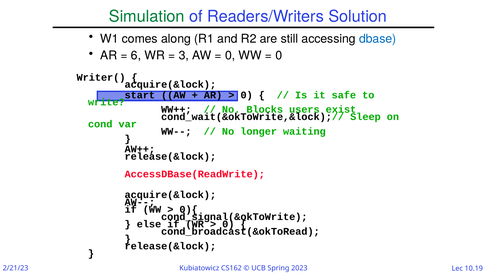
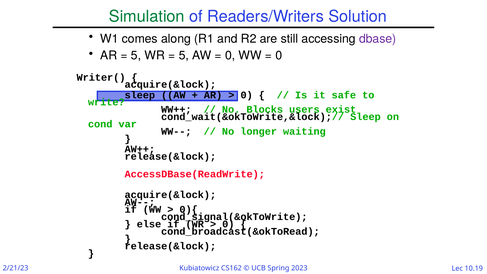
dbase colour: blue -> purple
6 at (136, 56): 6 -> 5
3 at (184, 56): 3 -> 5
start at (140, 95): start -> sleep
